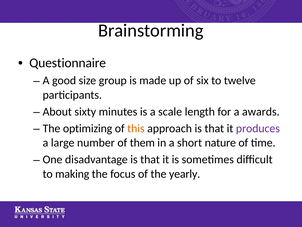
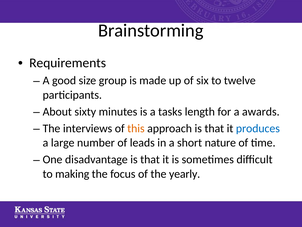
Questionnaire: Questionnaire -> Requirements
scale: scale -> tasks
optimizing: optimizing -> interviews
produces colour: purple -> blue
them: them -> leads
